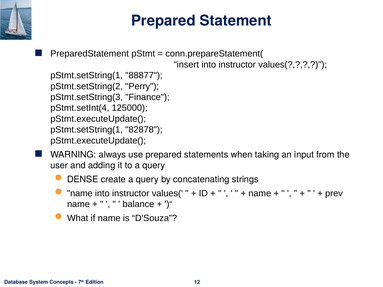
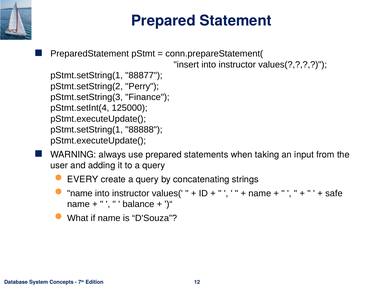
82878: 82878 -> 88888
DENSE: DENSE -> EVERY
prev: prev -> safe
